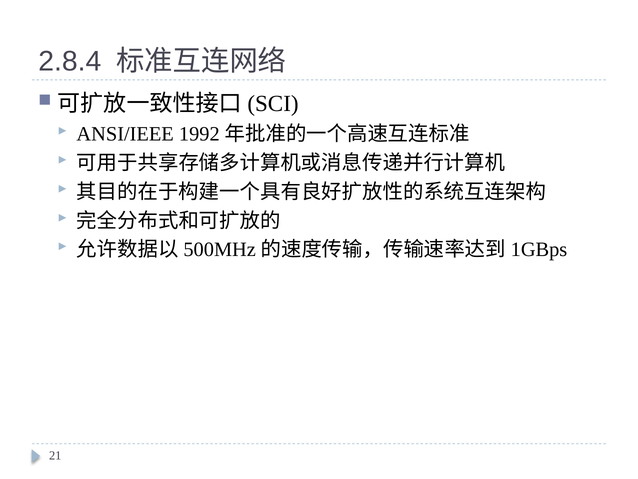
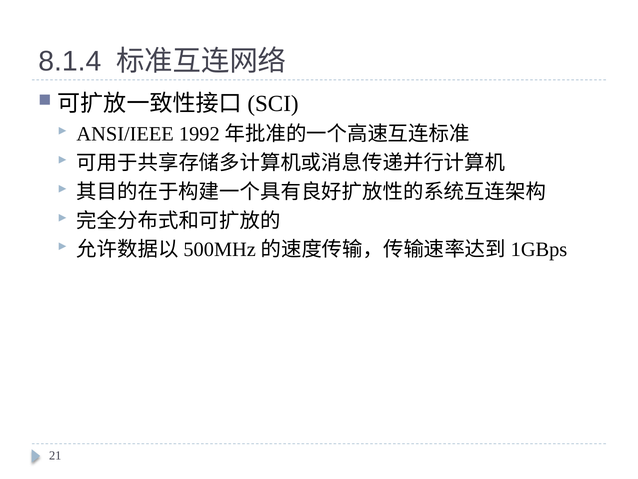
2.8.4: 2.8.4 -> 8.1.4
